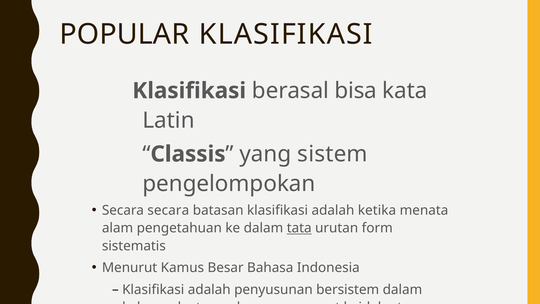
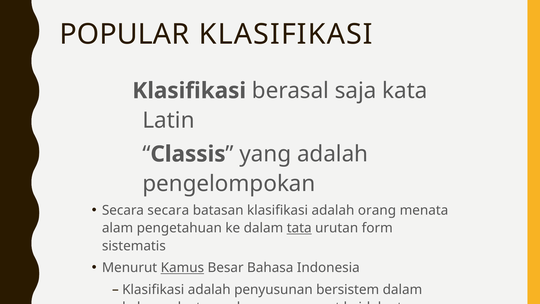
bisa: bisa -> saja
yang sistem: sistem -> adalah
ketika: ketika -> orang
Kamus underline: none -> present
